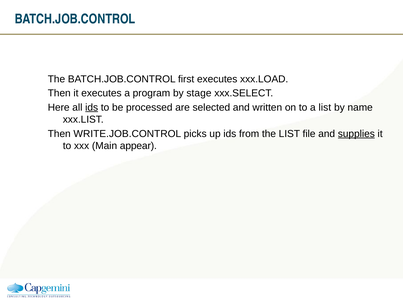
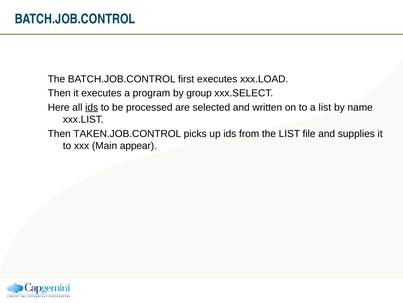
stage: stage -> group
WRITE.JOB.CONTROL: WRITE.JOB.CONTROL -> TAKEN.JOB.CONTROL
supplies underline: present -> none
